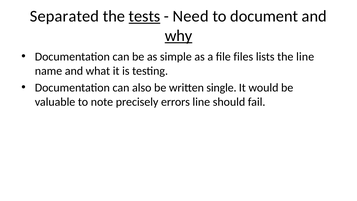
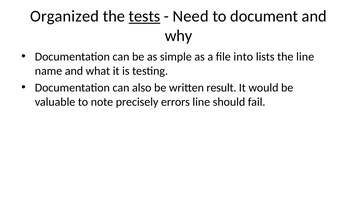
Separated: Separated -> Organized
why underline: present -> none
files: files -> into
single: single -> result
